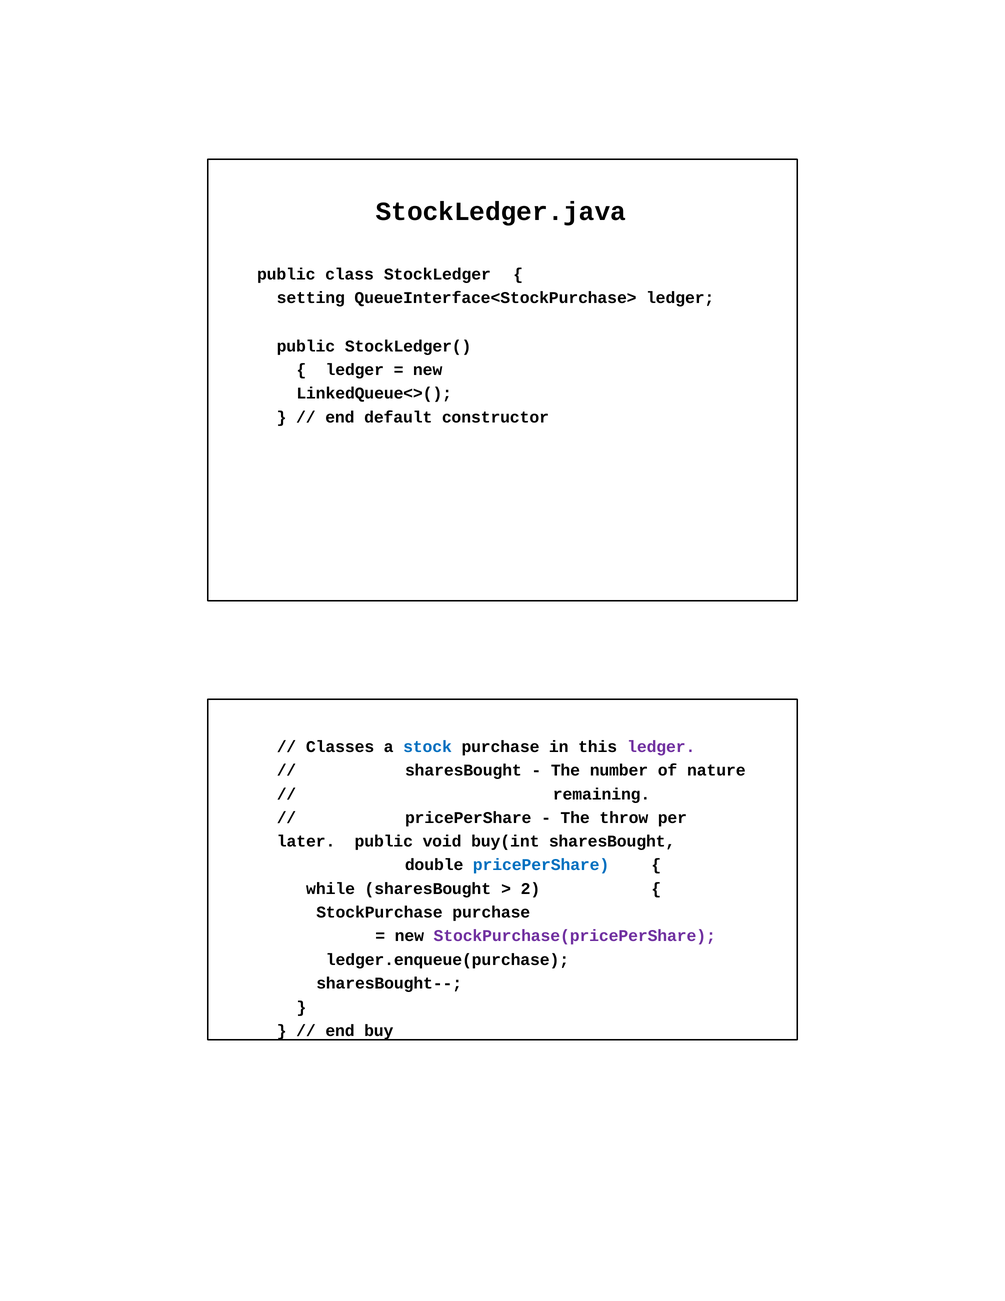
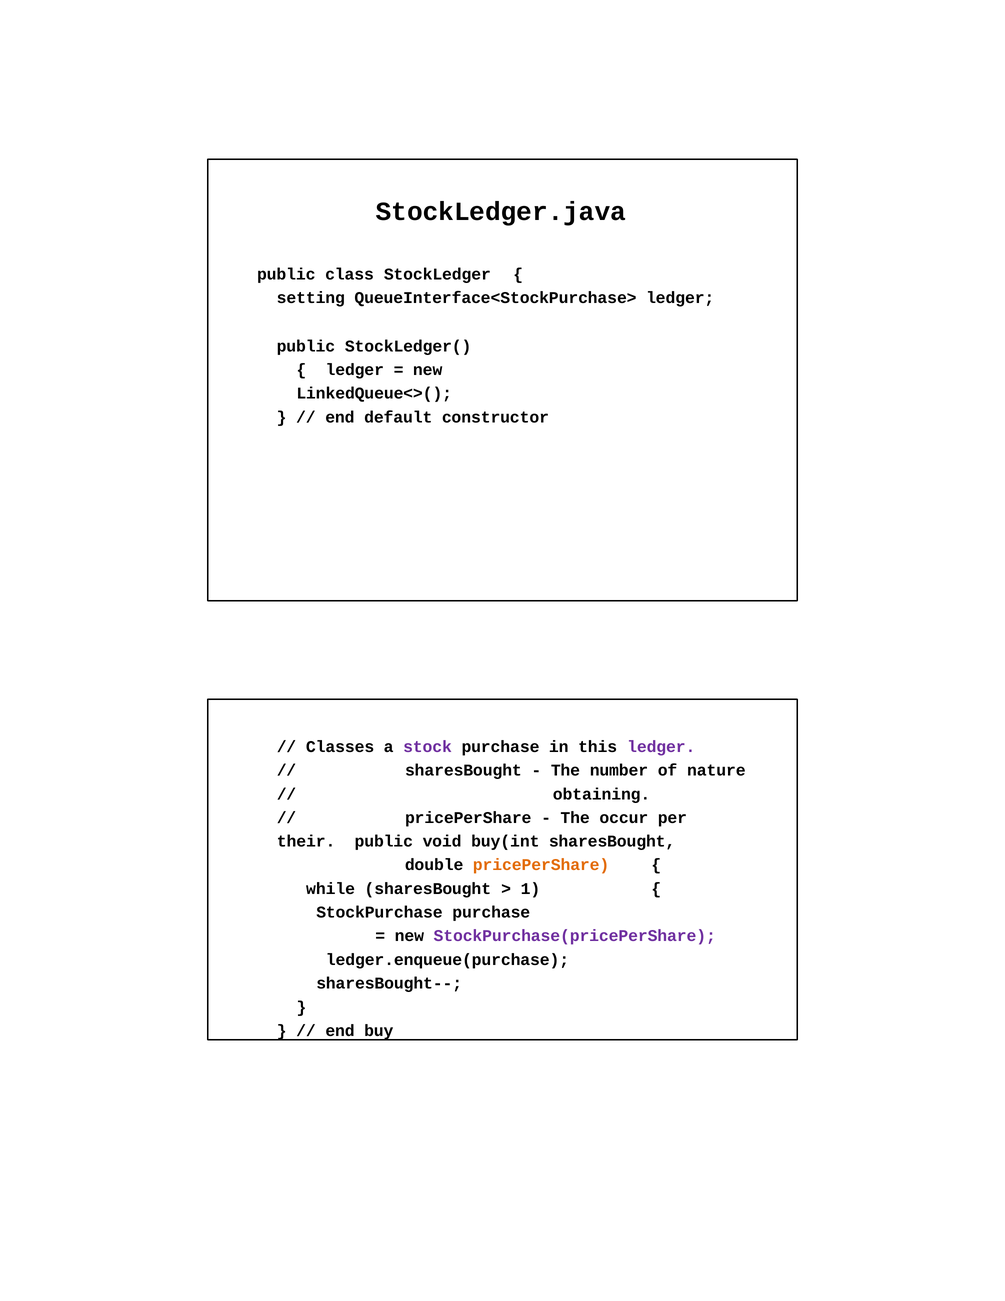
stock colour: blue -> purple
remaining: remaining -> obtaining
throw: throw -> occur
later: later -> their
pricePerShare at (541, 865) colour: blue -> orange
2: 2 -> 1
